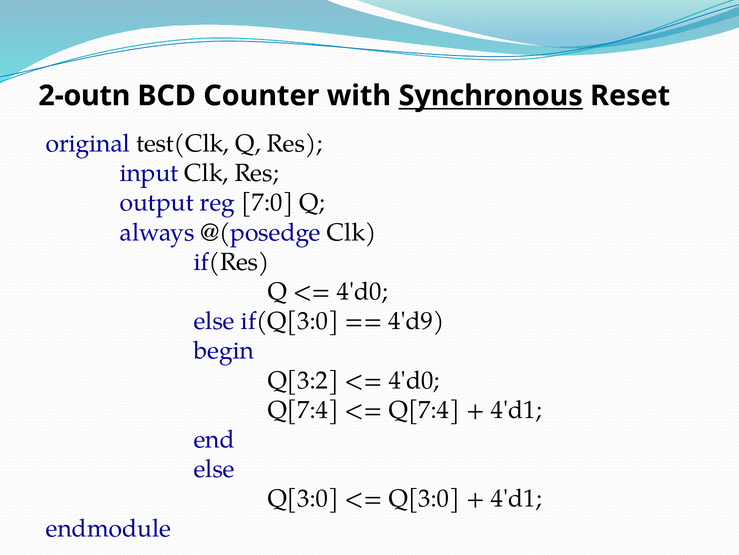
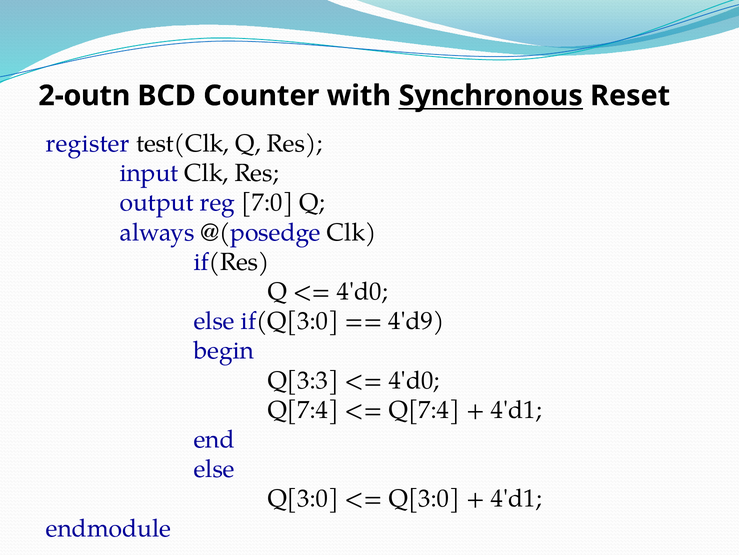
original: original -> register
Q[3:2: Q[3:2 -> Q[3:3
